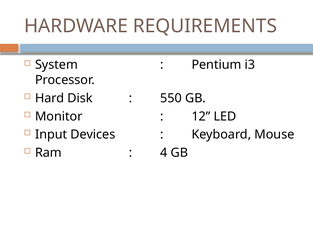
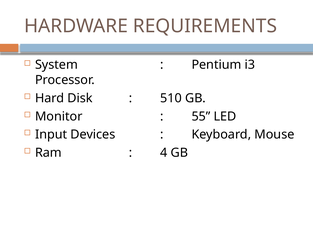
550: 550 -> 510
12: 12 -> 55
